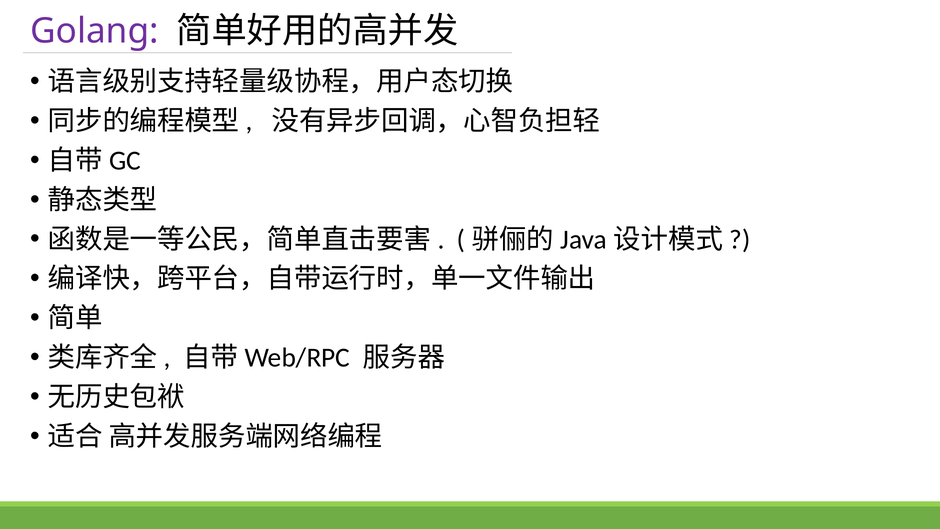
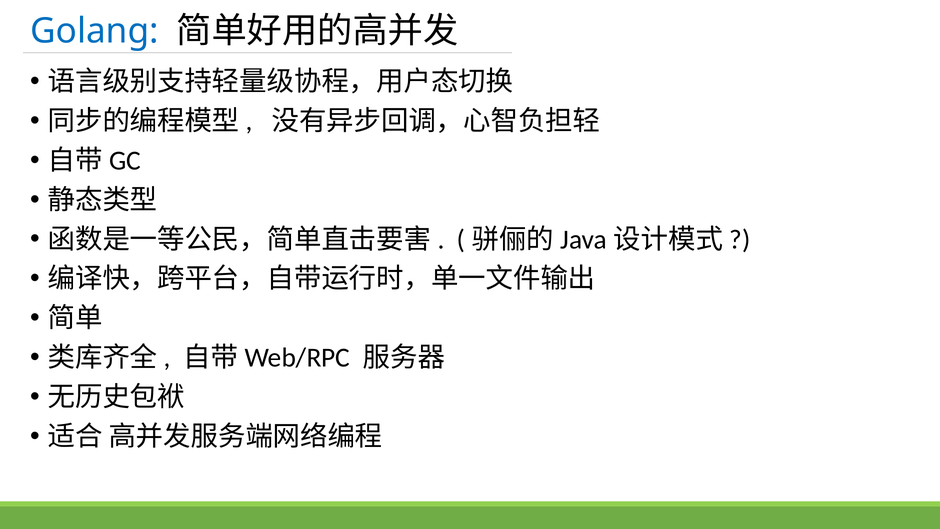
Golang colour: purple -> blue
